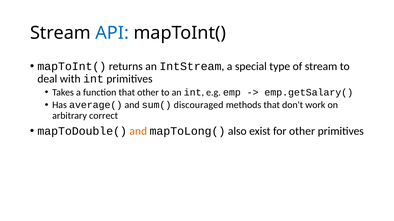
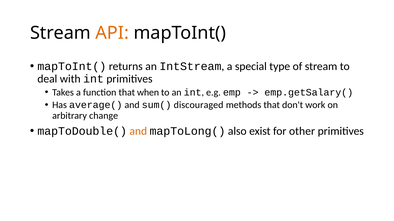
API colour: blue -> orange
that other: other -> when
correct: correct -> change
